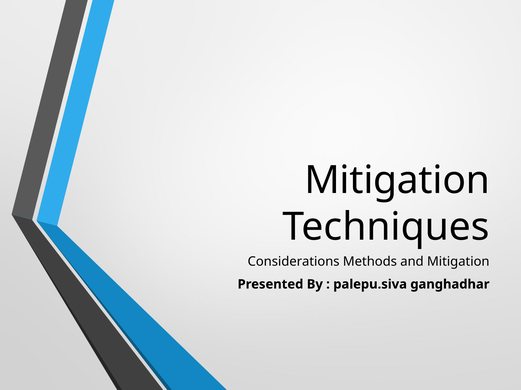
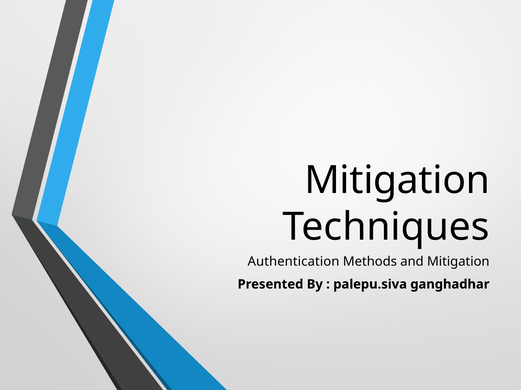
Considerations: Considerations -> Authentication
